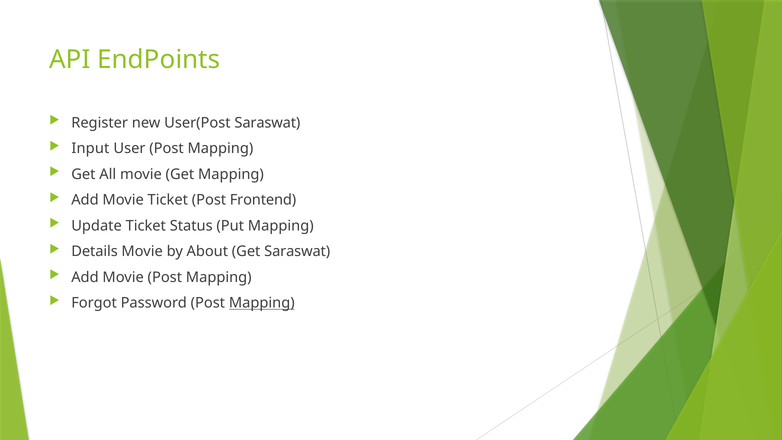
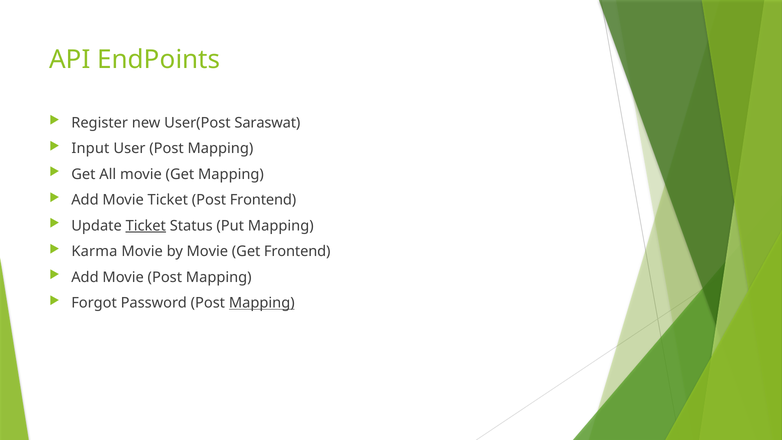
Ticket at (146, 226) underline: none -> present
Details: Details -> Karma
by About: About -> Movie
Get Saraswat: Saraswat -> Frontend
